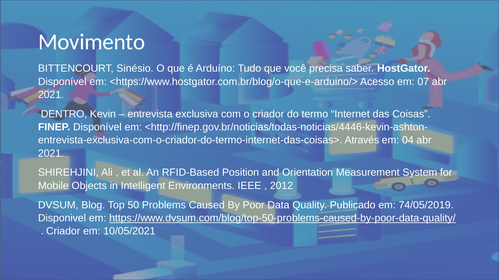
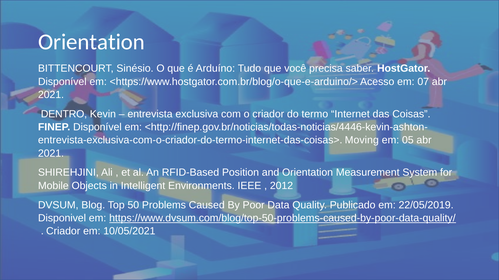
Movimento at (92, 42): Movimento -> Orientation
Através: Através -> Moving
04: 04 -> 05
74/05/2019: 74/05/2019 -> 22/05/2019
